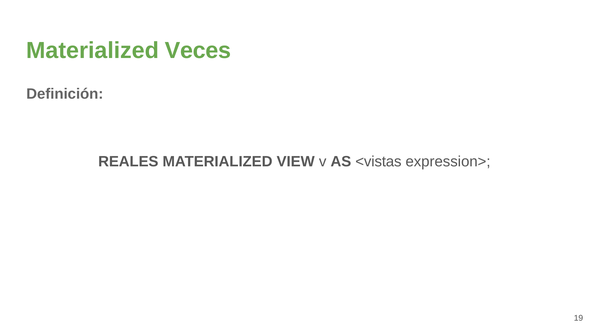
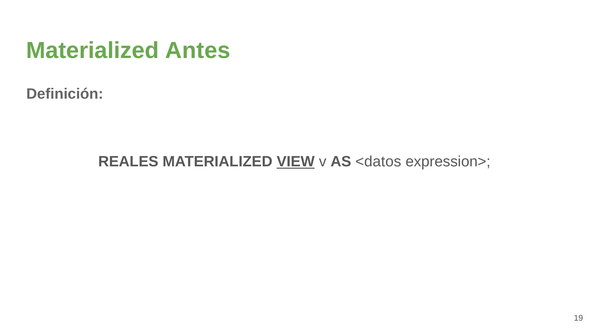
Veces: Veces -> Antes
VIEW underline: none -> present
<vistas: <vistas -> <datos
